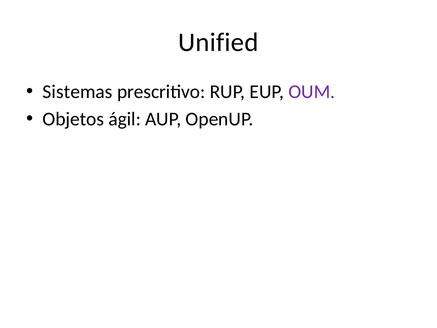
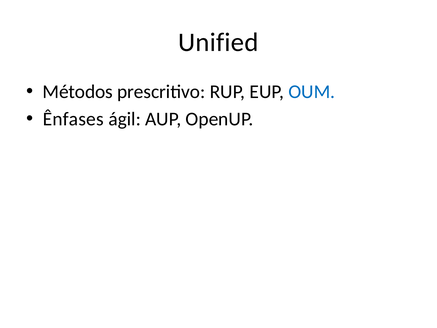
Sistemas: Sistemas -> Métodos
OUM colour: purple -> blue
Objetos: Objetos -> Ênfases
